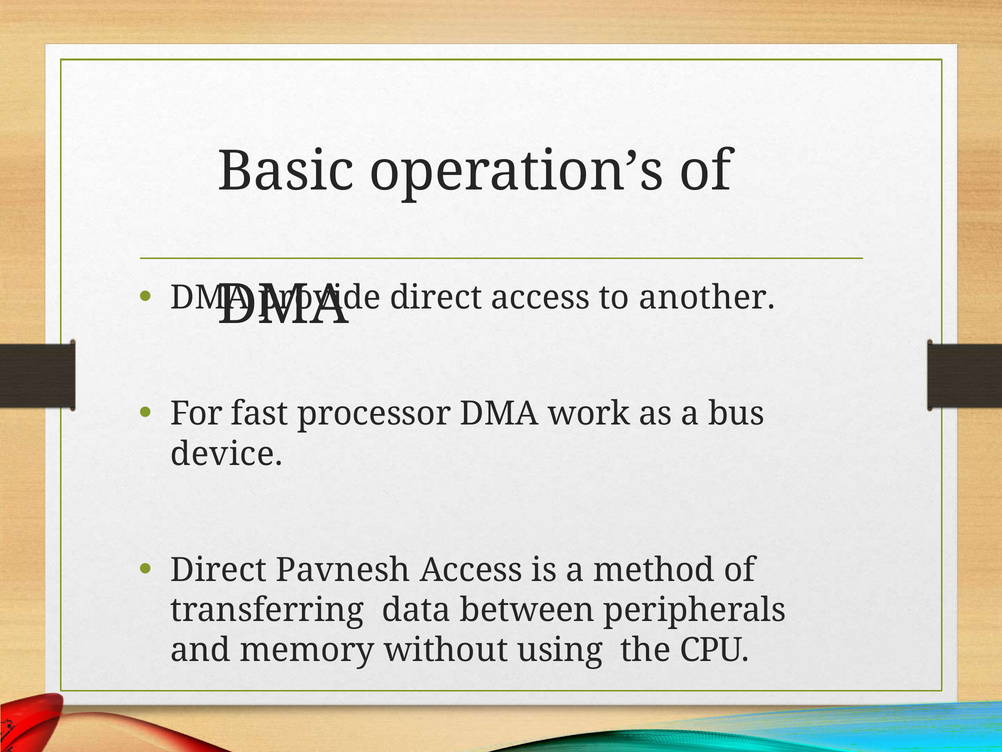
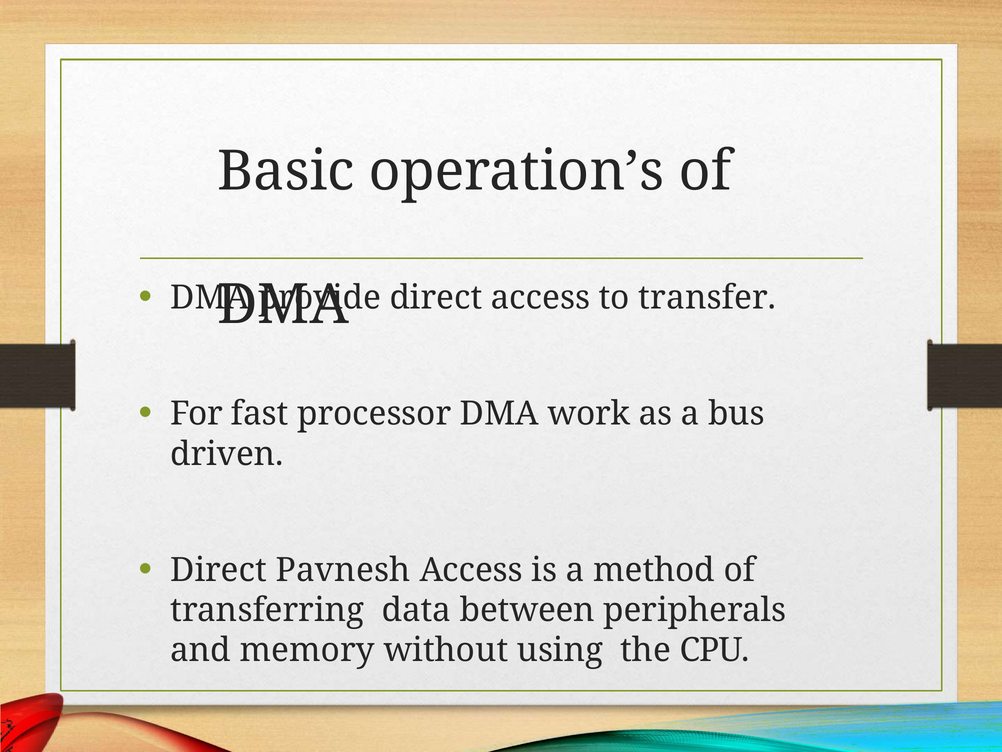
another: another -> transfer
device: device -> driven
